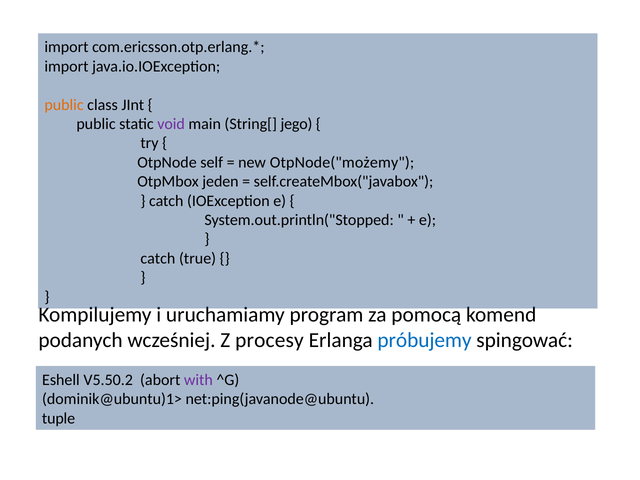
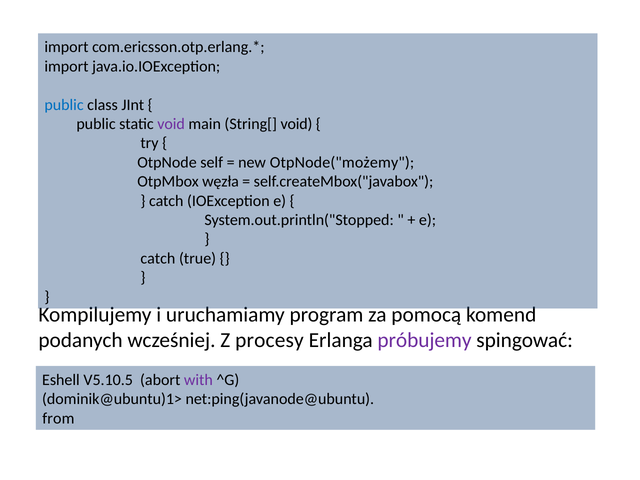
public at (64, 105) colour: orange -> blue
String[ jego: jego -> void
jeden: jeden -> węzła
próbujemy colour: blue -> purple
V5.50.2: V5.50.2 -> V5.10.5
tuple: tuple -> from
